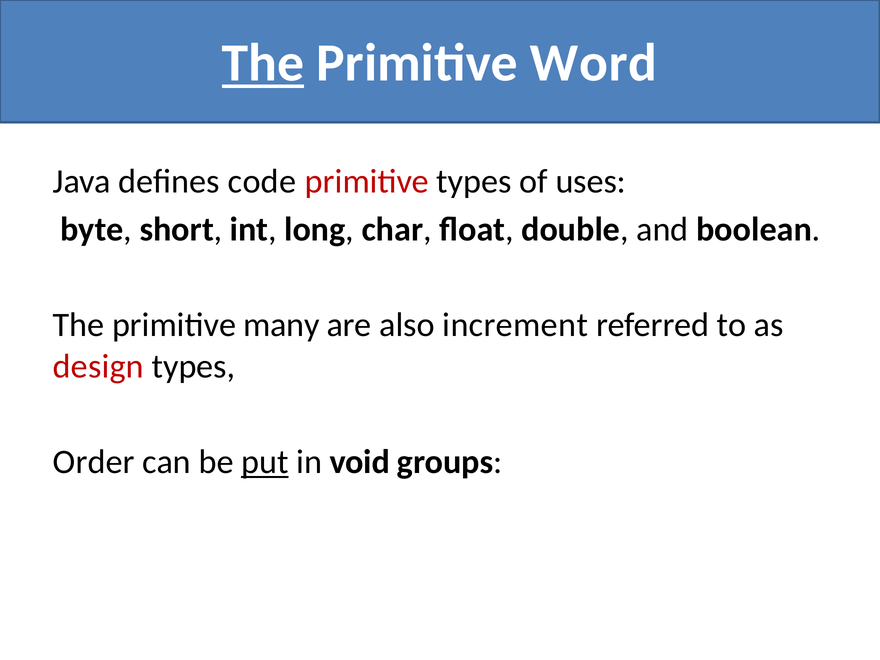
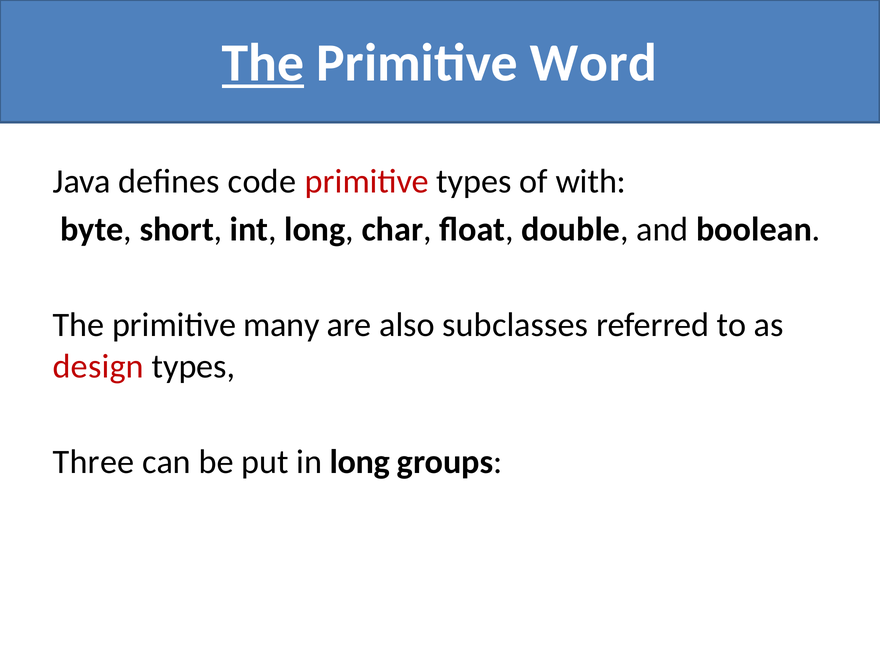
uses: uses -> with
increment: increment -> subclasses
Order: Order -> Three
put underline: present -> none
in void: void -> long
